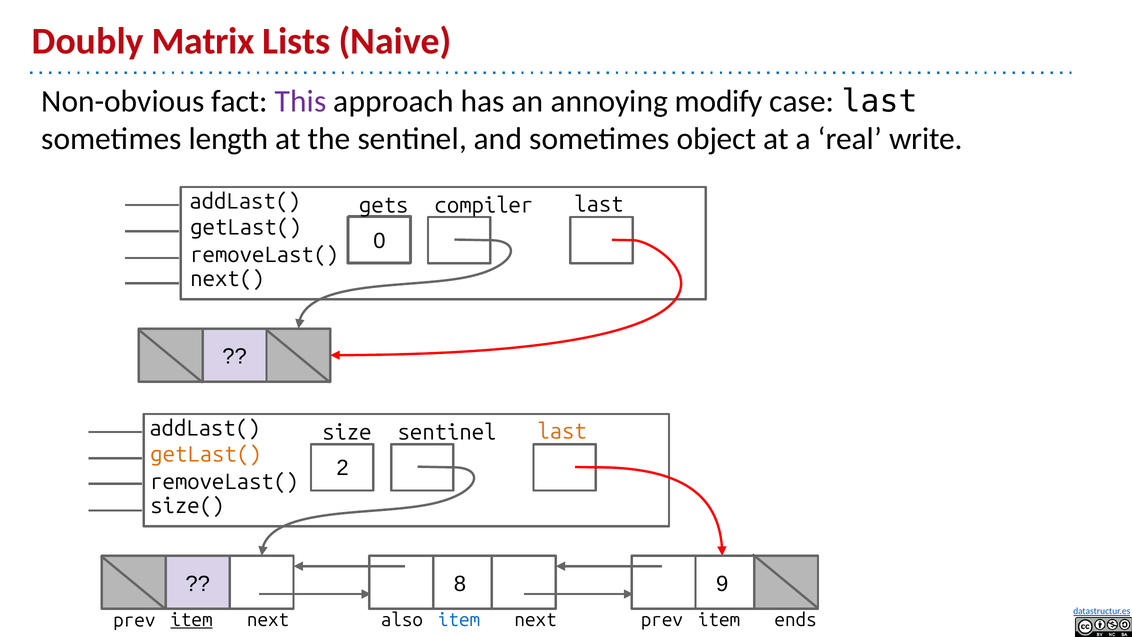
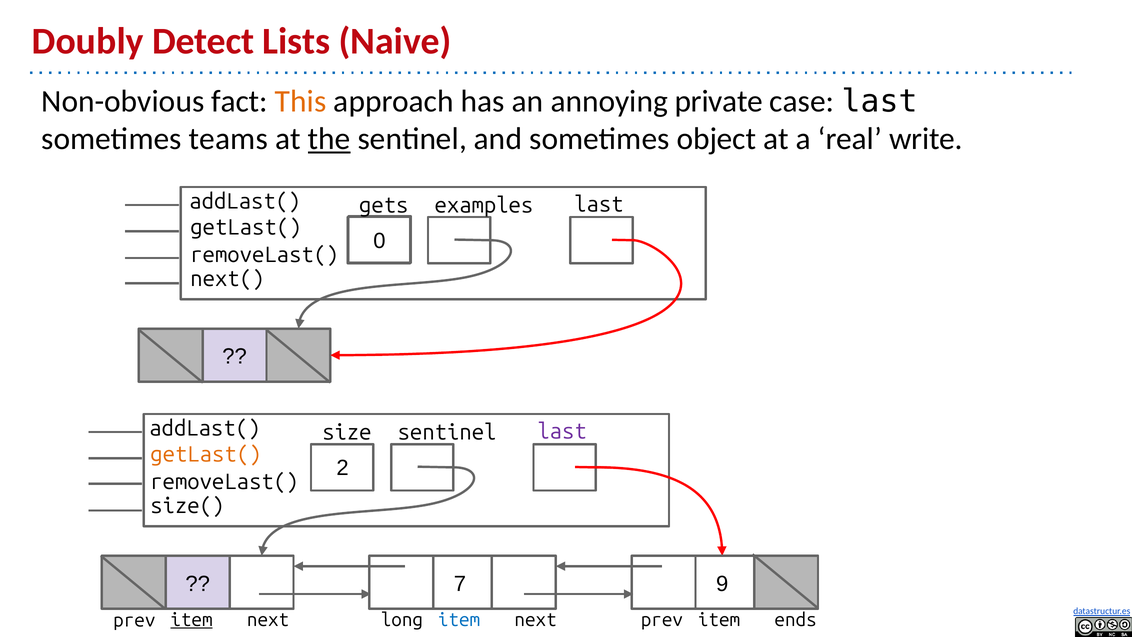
Matrix: Matrix -> Detect
This colour: purple -> orange
modify: modify -> private
length: length -> teams
the underline: none -> present
compiler: compiler -> examples
last at (562, 431) colour: orange -> purple
8: 8 -> 7
also: also -> long
